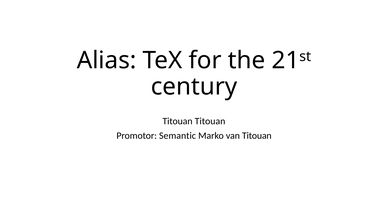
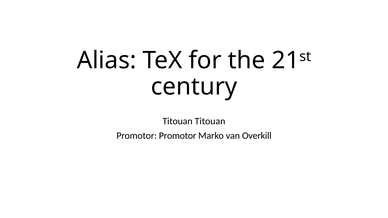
Promotor Semantic: Semantic -> Promotor
van Titouan: Titouan -> Overkill
